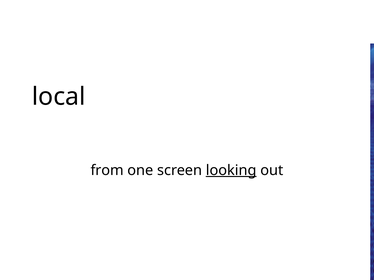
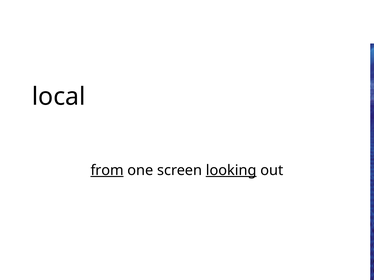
from underline: none -> present
